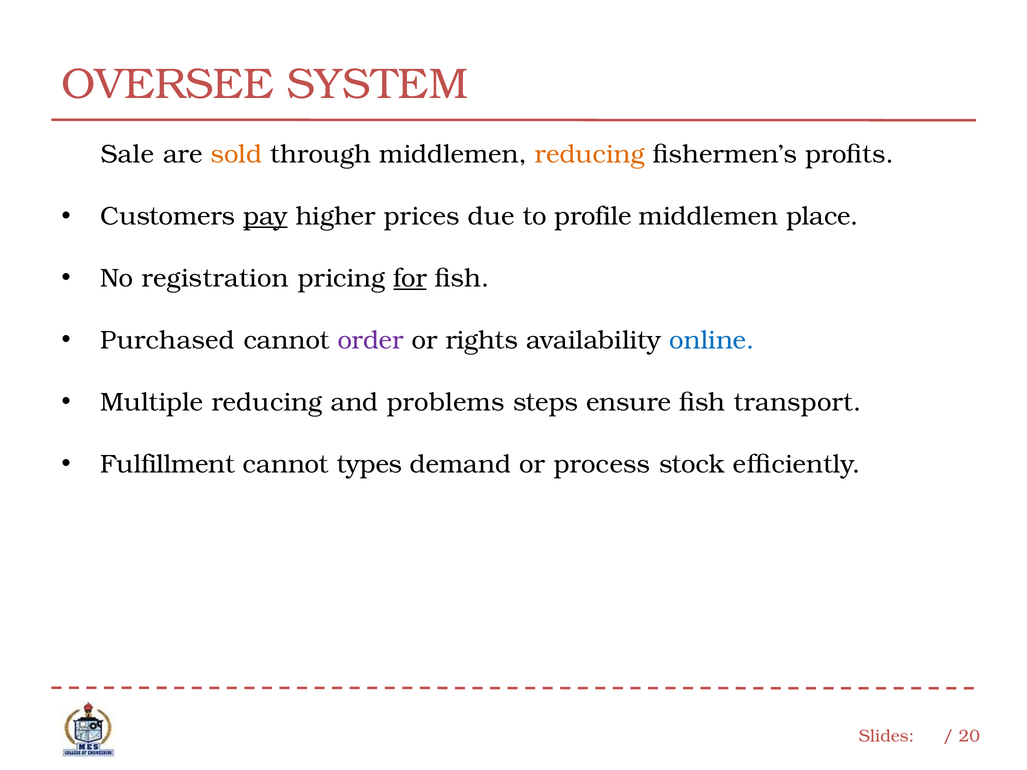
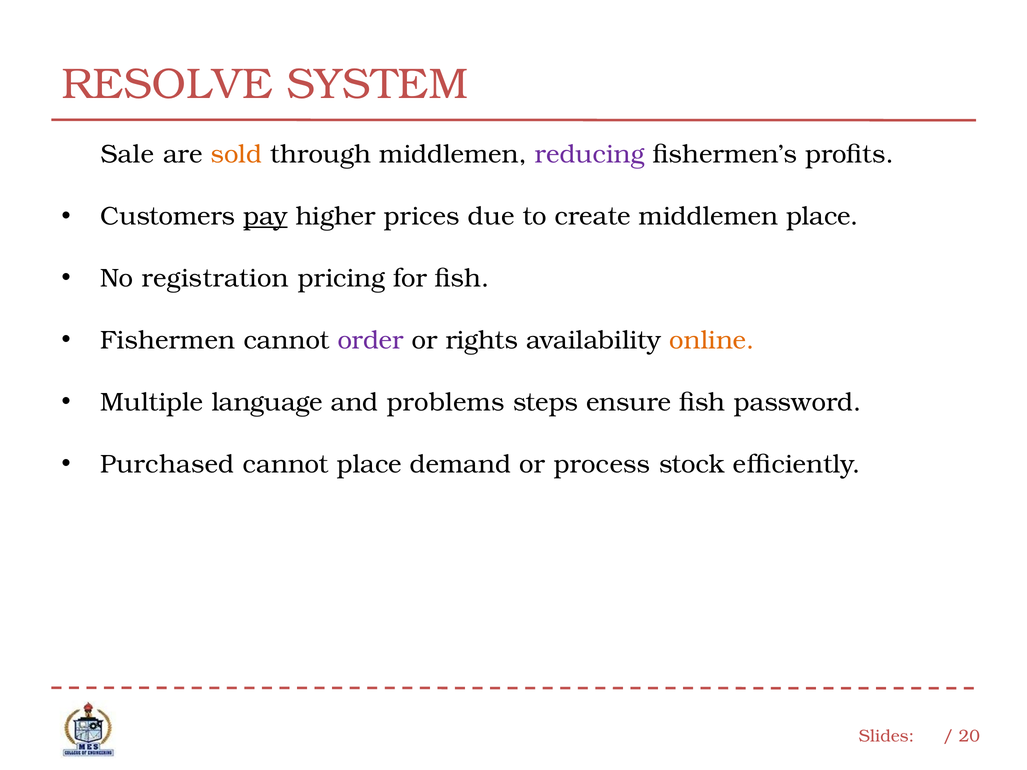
OVERSEE: OVERSEE -> RESOLVE
reducing at (590, 155) colour: orange -> purple
profile: profile -> create
for underline: present -> none
Purchased: Purchased -> Fishermen
online colour: blue -> orange
Multiple reducing: reducing -> language
transport: transport -> password
Fulfillment: Fulfillment -> Purchased
cannot types: types -> place
